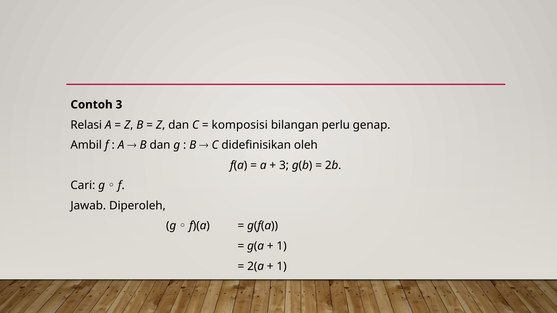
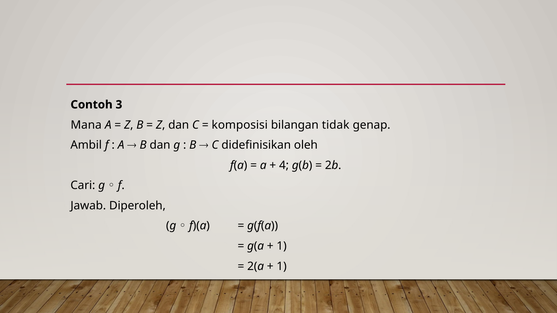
Relasi: Relasi -> Mana
perlu: perlu -> tidak
3 at (284, 165): 3 -> 4
